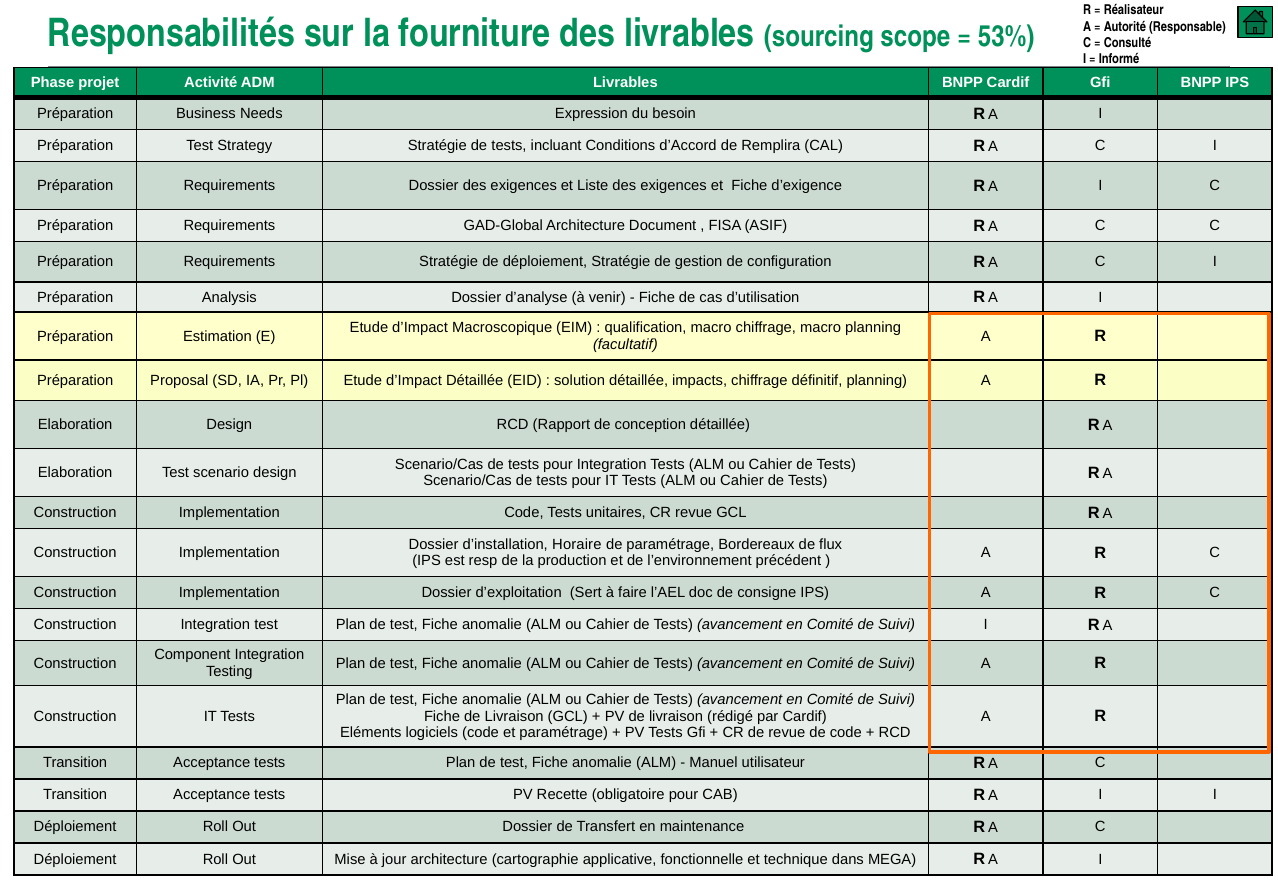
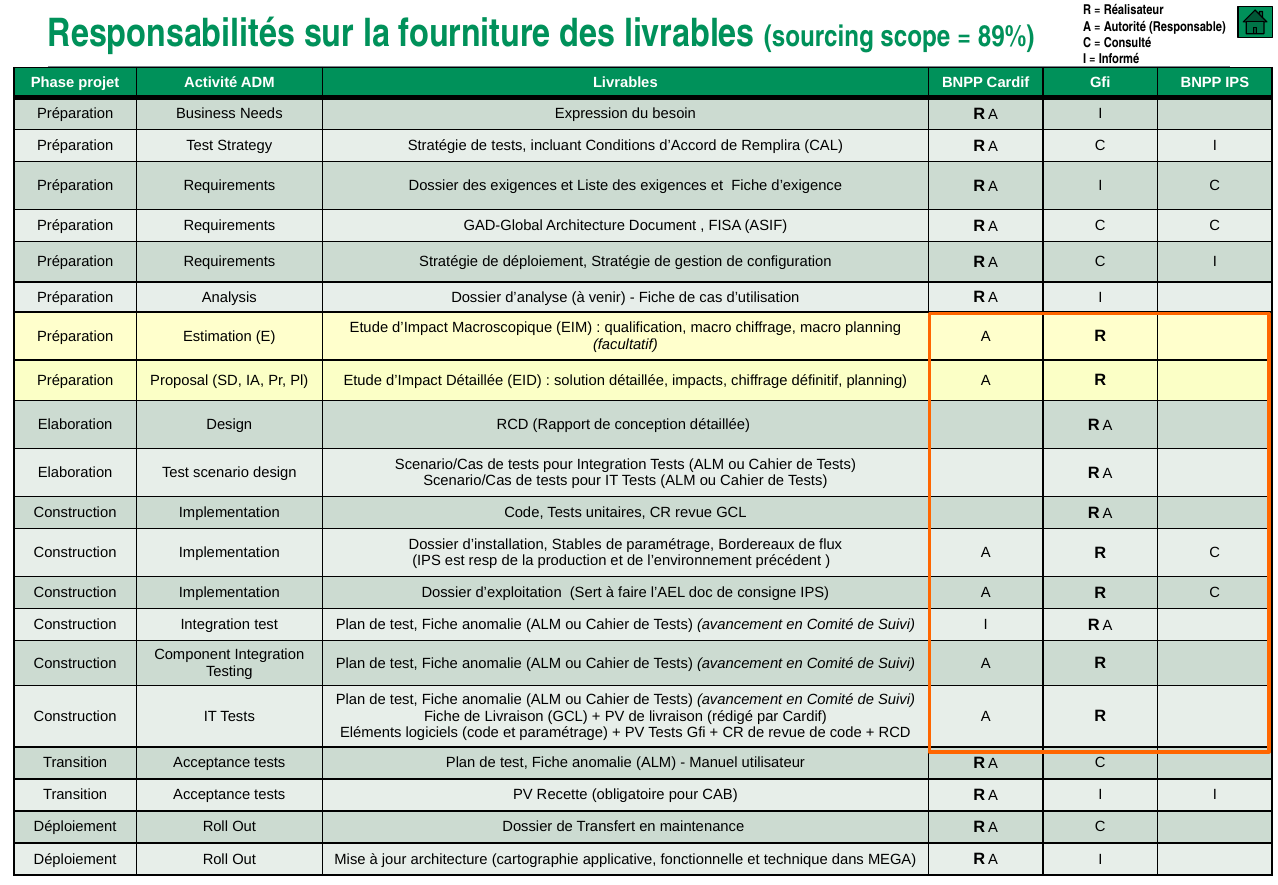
53%: 53% -> 89%
Horaire: Horaire -> Stables
